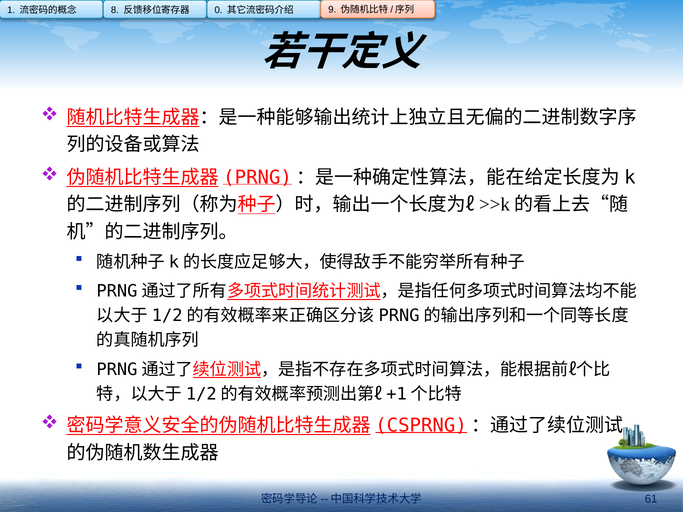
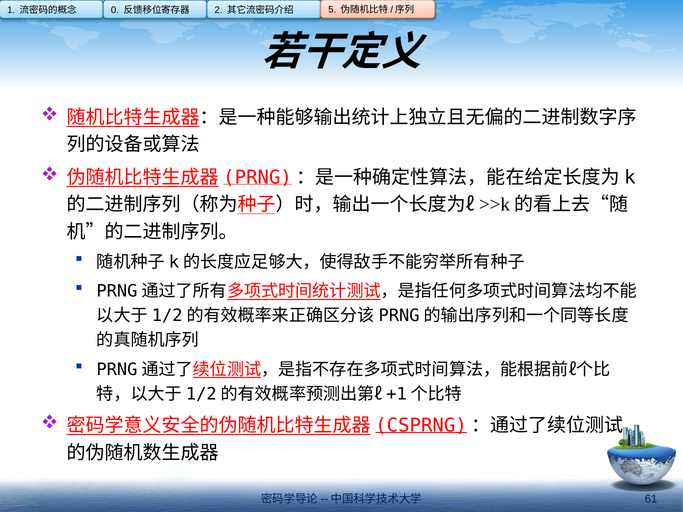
8: 8 -> 0
0: 0 -> 2
9: 9 -> 5
